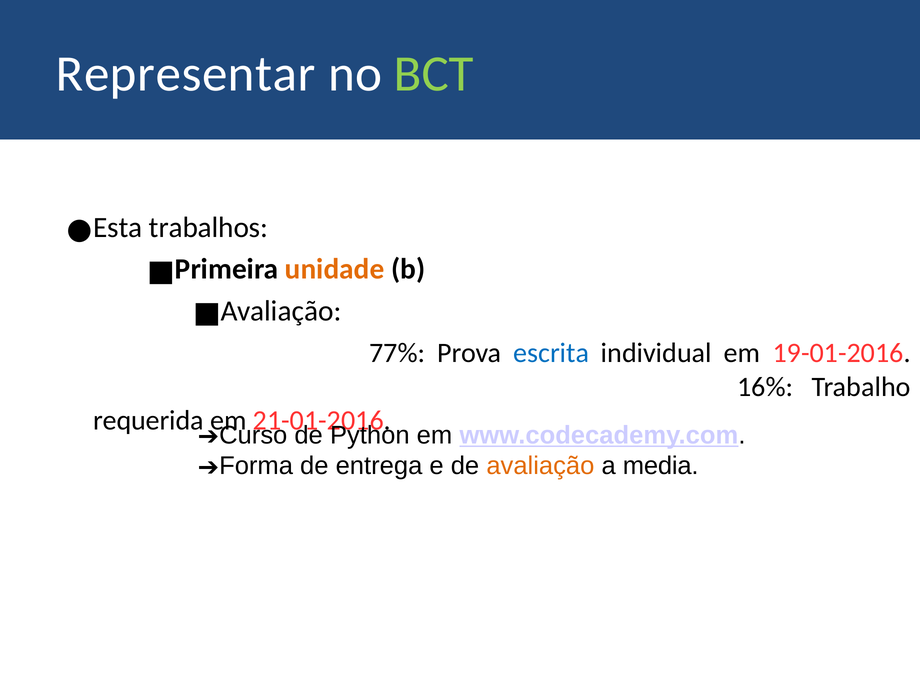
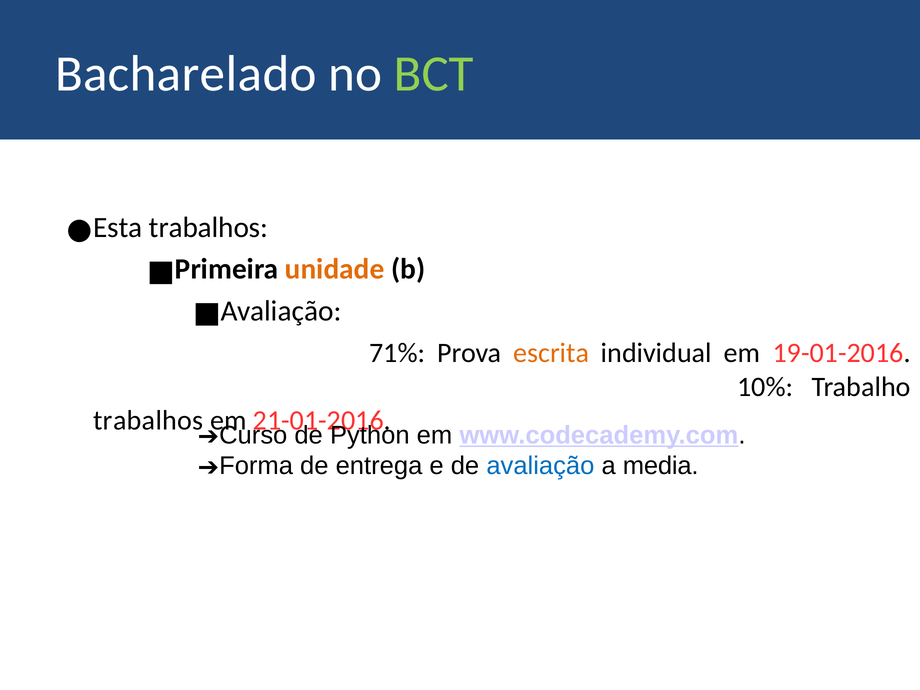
Representar: Representar -> Bacharelado
77%: 77% -> 71%
escrita colour: blue -> orange
16%: 16% -> 10%
requerida at (149, 421): requerida -> trabalhos
avaliação colour: orange -> blue
